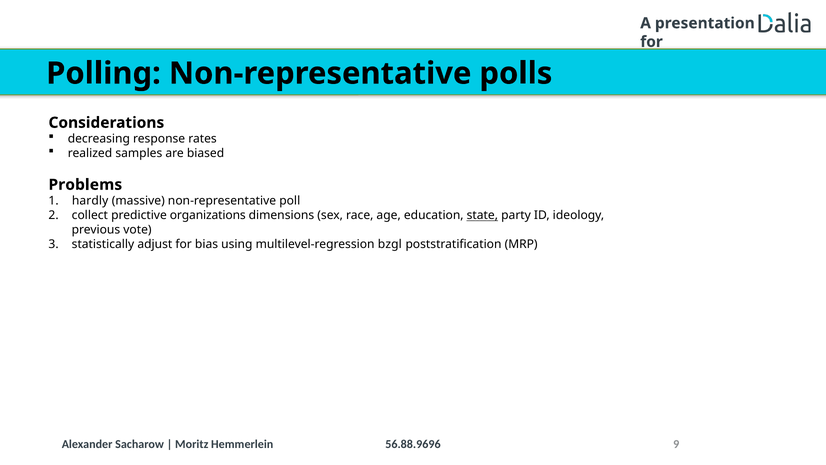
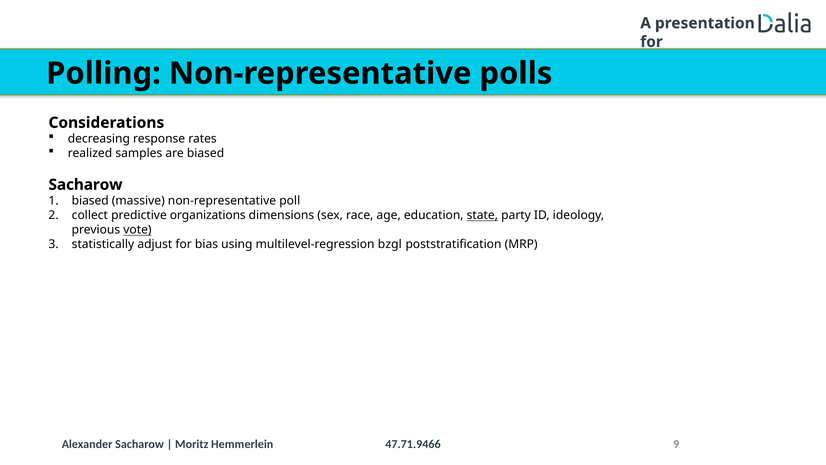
Problems at (85, 185): Problems -> Sacharow
hardly at (90, 201): hardly -> biased
vote underline: none -> present
56.88.9696: 56.88.9696 -> 47.71.9466
